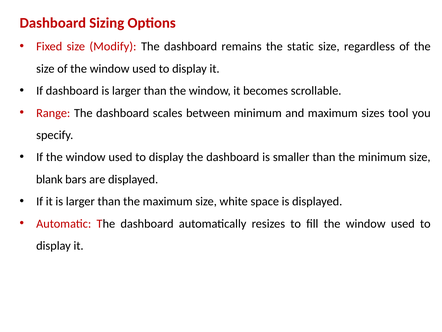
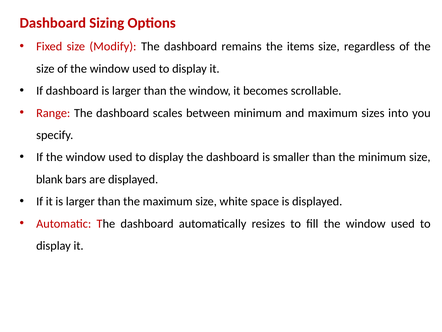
static: static -> items
tool: tool -> into
